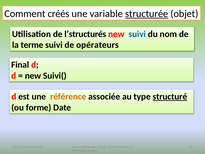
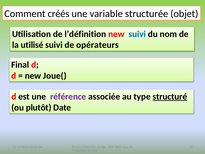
structurée underline: present -> none
l’structurés: l’structurés -> l’définition
terme: terme -> utilisé
Suivi(: Suivi( -> Joue(
référence colour: orange -> purple
forme: forme -> plutôt
